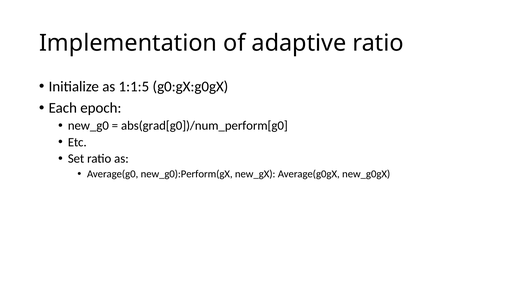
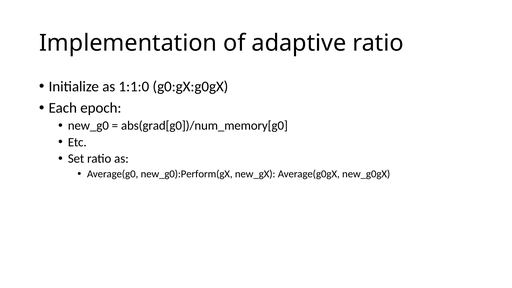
1:1:5: 1:1:5 -> 1:1:0
abs(grad[g0])/num_perform[g0: abs(grad[g0])/num_perform[g0 -> abs(grad[g0])/num_memory[g0
